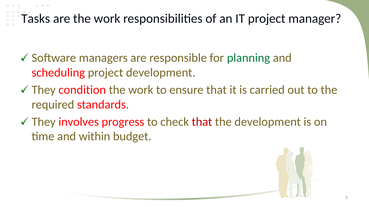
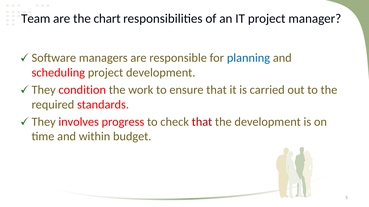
Tasks: Tasks -> Team
are the work: work -> chart
planning colour: green -> blue
